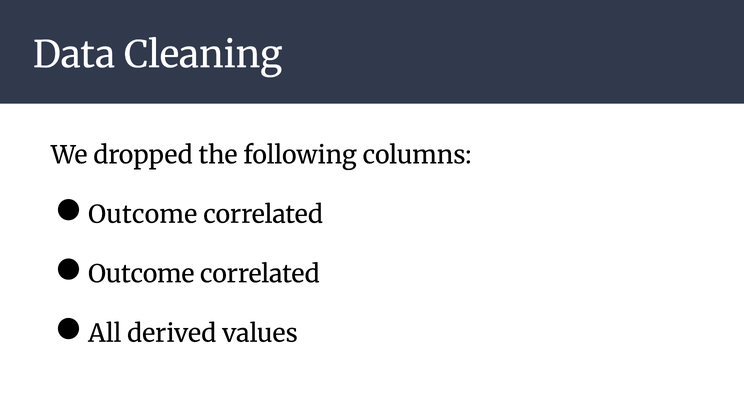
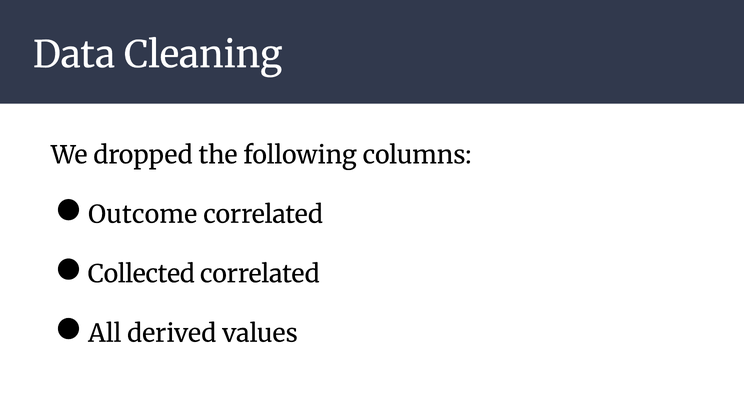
Outcome at (141, 274): Outcome -> Collected
